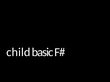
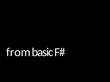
child: child -> from
